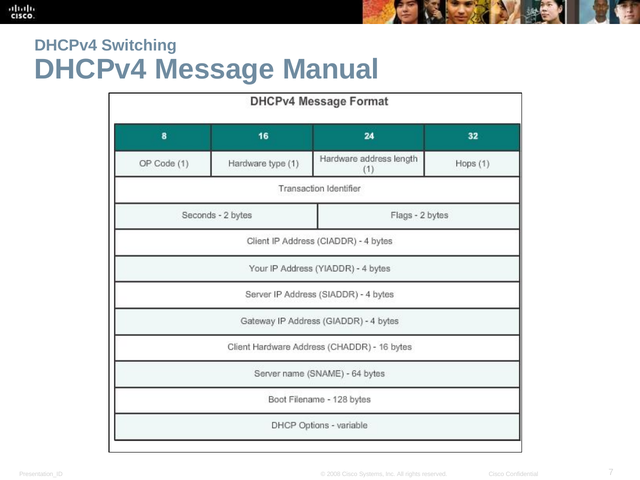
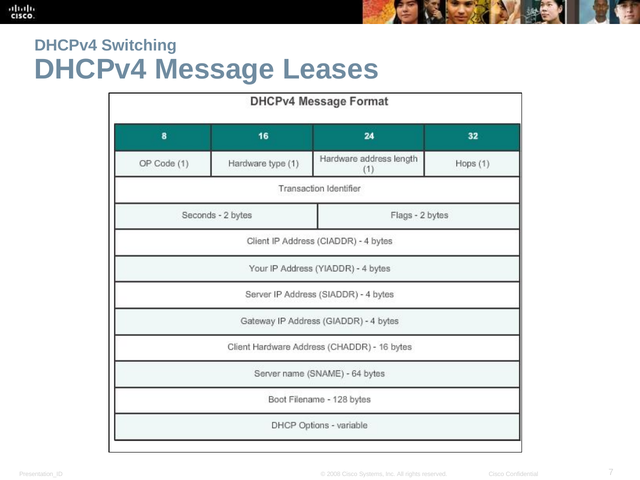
Manual: Manual -> Leases
